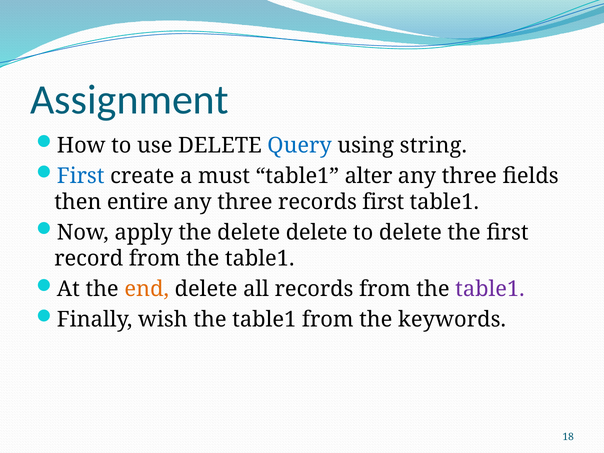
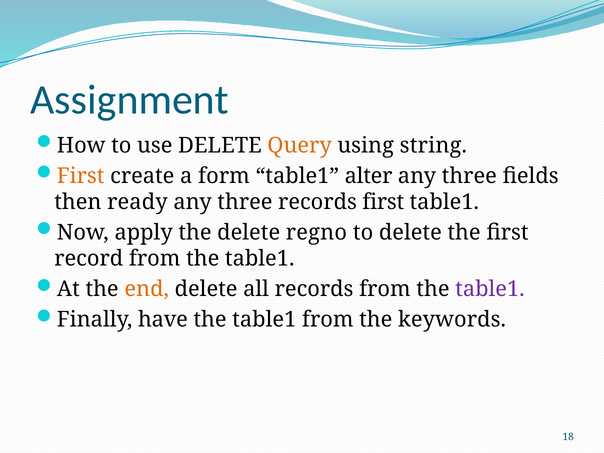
Query colour: blue -> orange
First at (81, 176) colour: blue -> orange
must: must -> form
entire: entire -> ready
delete delete: delete -> regno
wish: wish -> have
